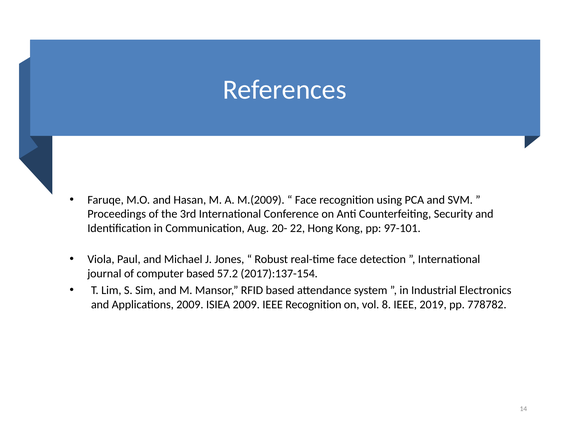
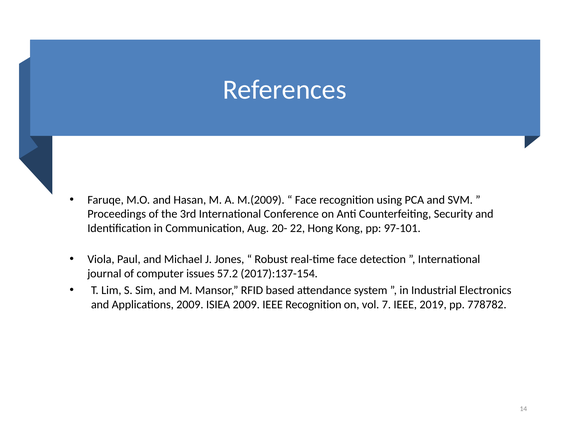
computer based: based -> issues
8: 8 -> 7
